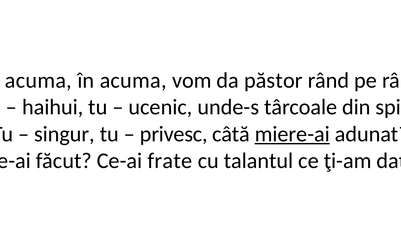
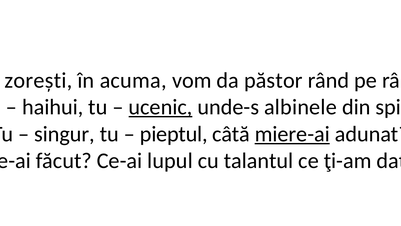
acuma at (38, 80): acuma -> zorești
ucenic underline: none -> present
târcoale: târcoale -> albinele
privesc: privesc -> pieptul
frate: frate -> lupul
